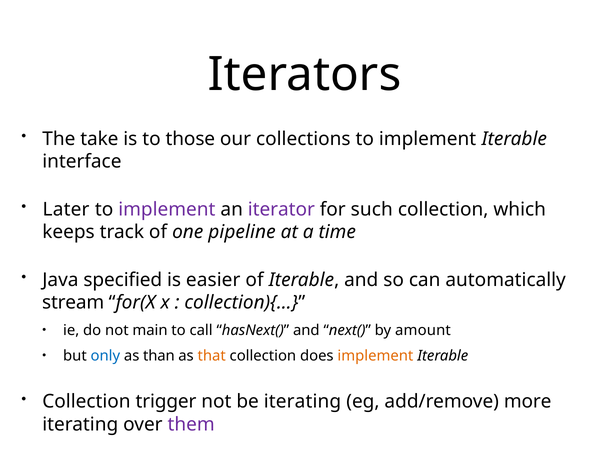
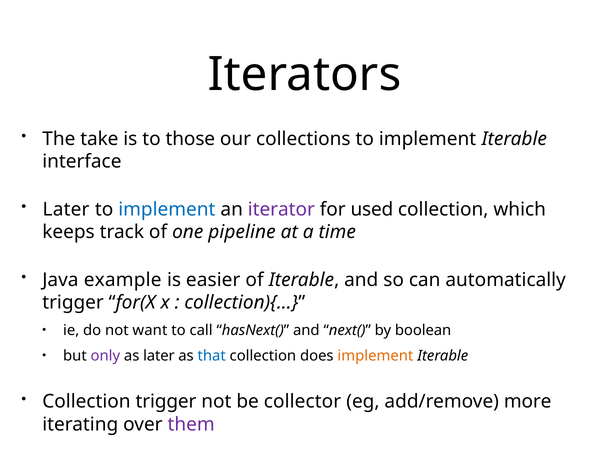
implement at (167, 210) colour: purple -> blue
such: such -> used
specified: specified -> example
stream at (73, 303): stream -> trigger
main: main -> want
amount: amount -> boolean
only colour: blue -> purple
as than: than -> later
that colour: orange -> blue
be iterating: iterating -> collector
